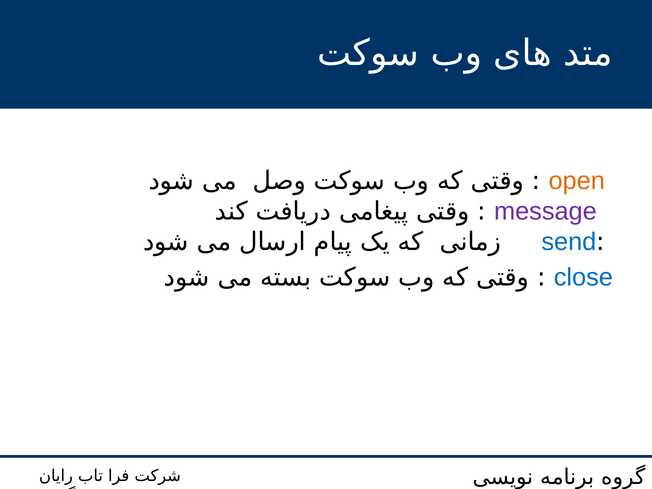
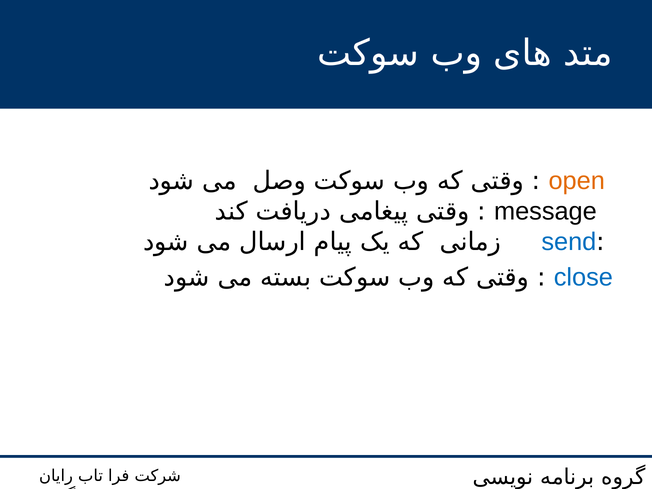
message colour: purple -> black
